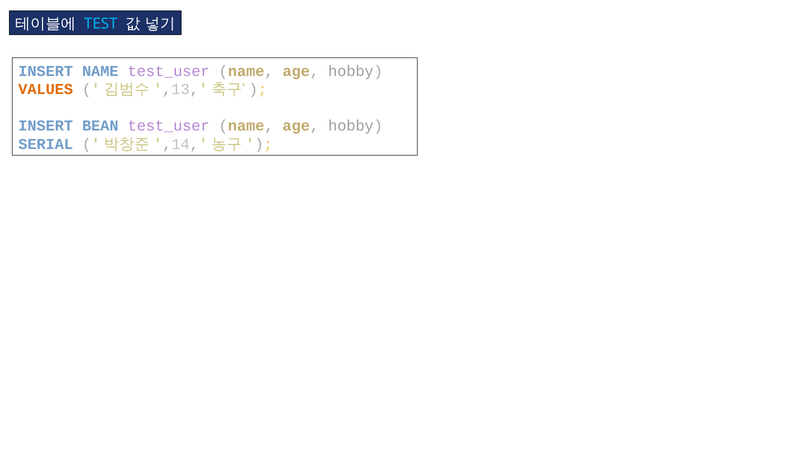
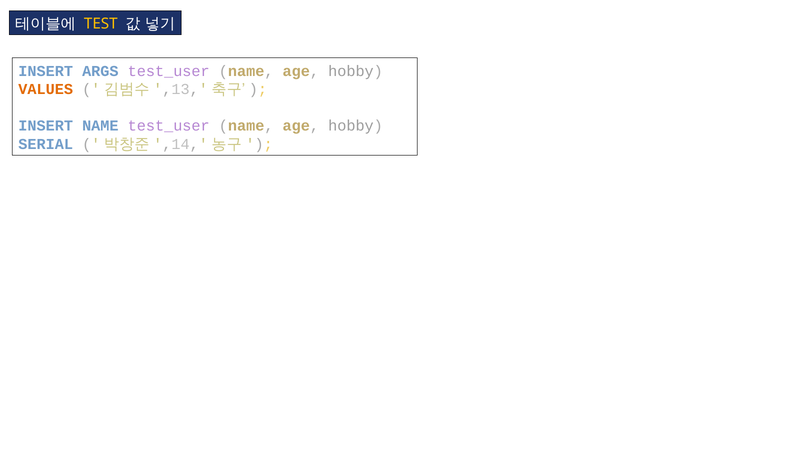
TEST colour: light blue -> yellow
INSERT NAME: NAME -> ARGS
INSERT BEAN: BEAN -> NAME
